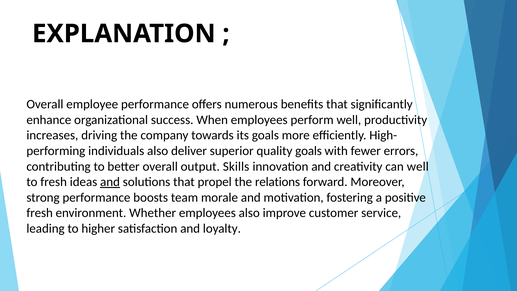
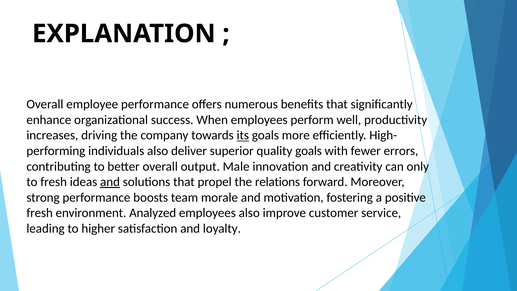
its underline: none -> present
Skills: Skills -> Male
can well: well -> only
Whether: Whether -> Analyzed
